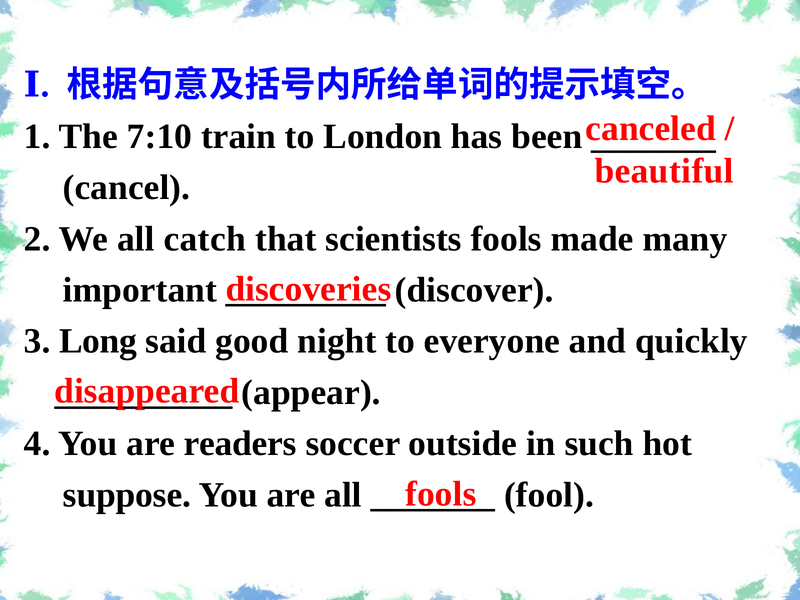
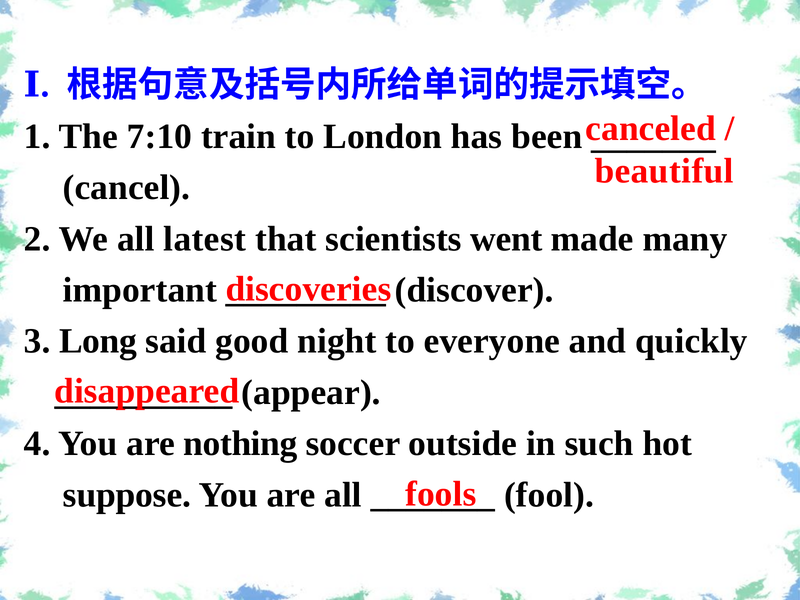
catch: catch -> latest
scientists fools: fools -> went
readers: readers -> nothing
